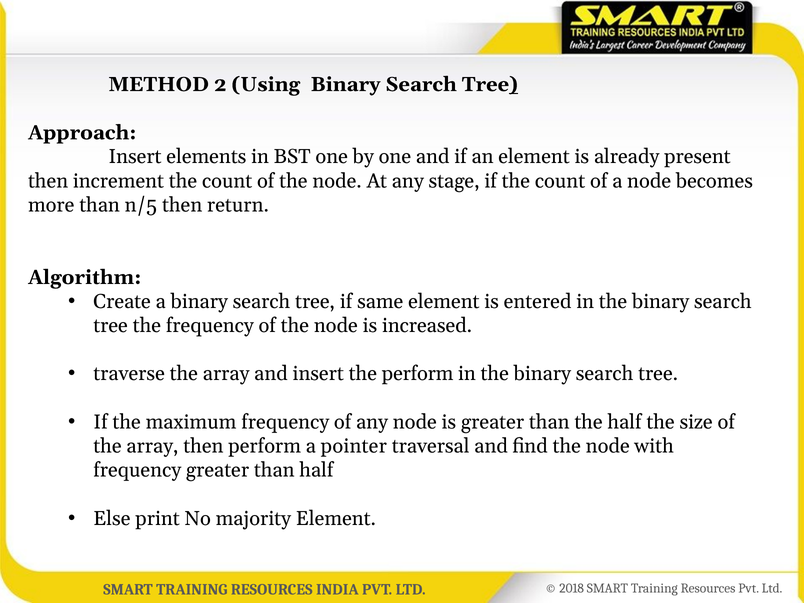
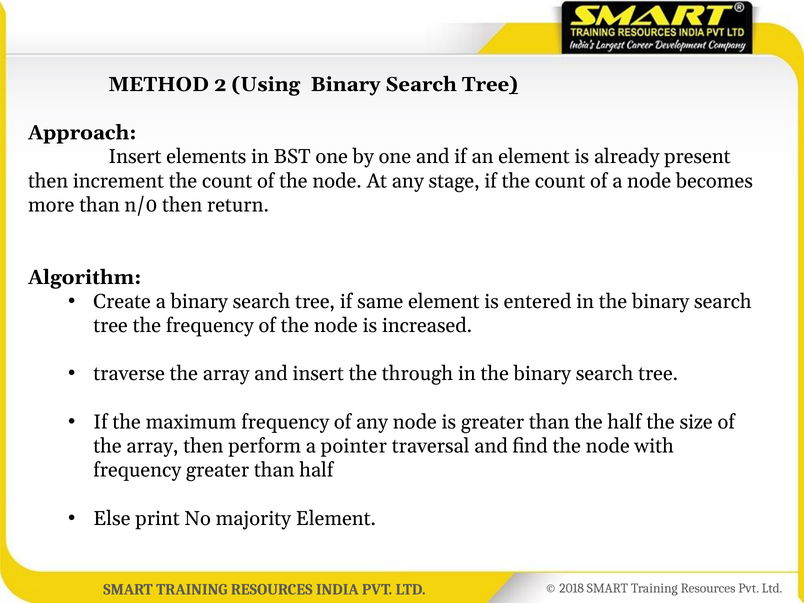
n/5: n/5 -> n/0
the perform: perform -> through
